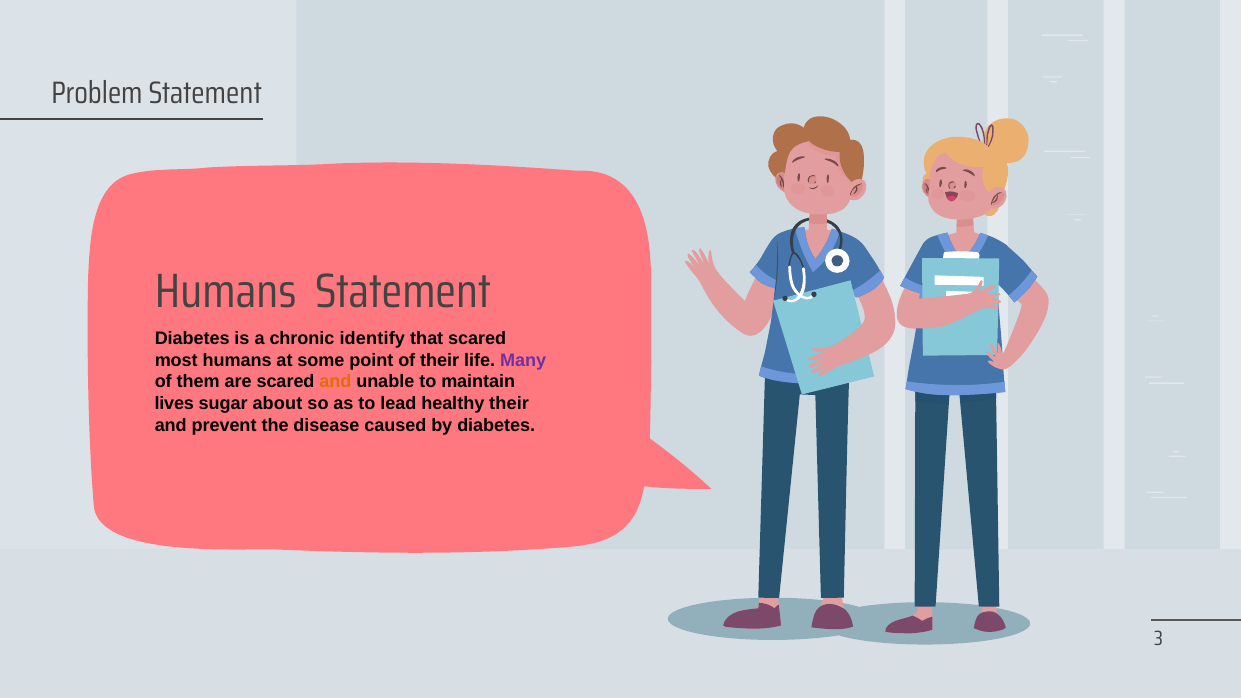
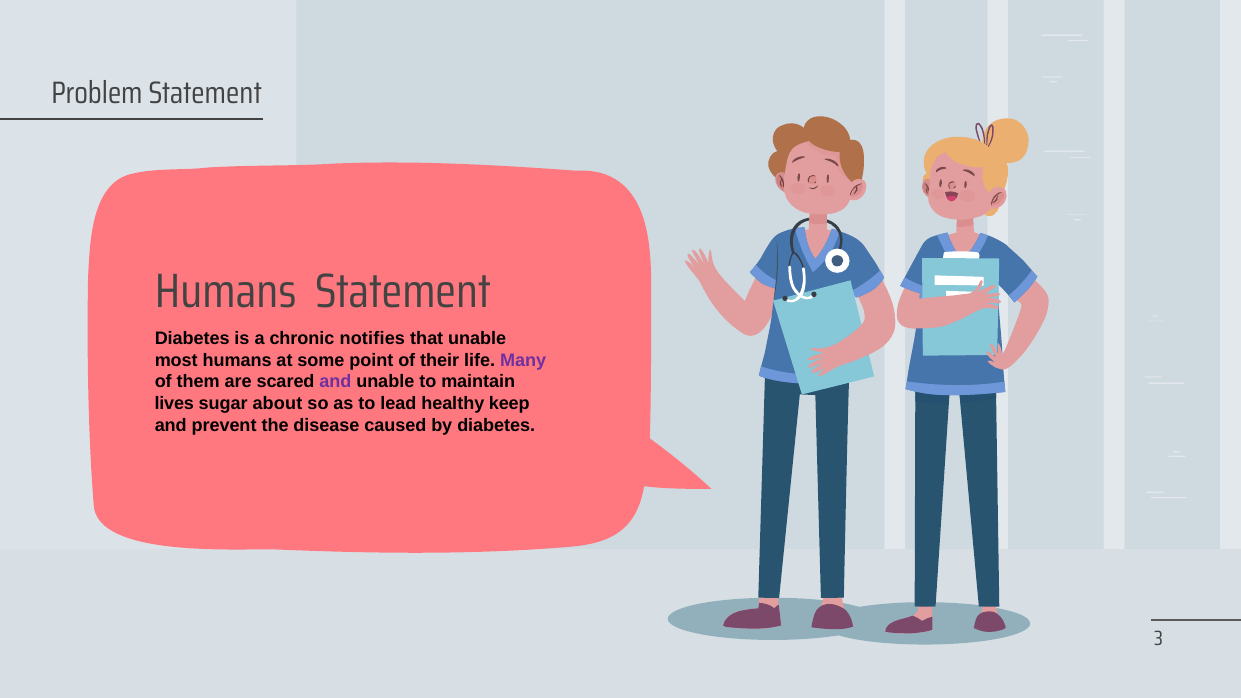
identify: identify -> notifies
that scared: scared -> unable
and at (335, 382) colour: orange -> purple
healthy their: their -> keep
